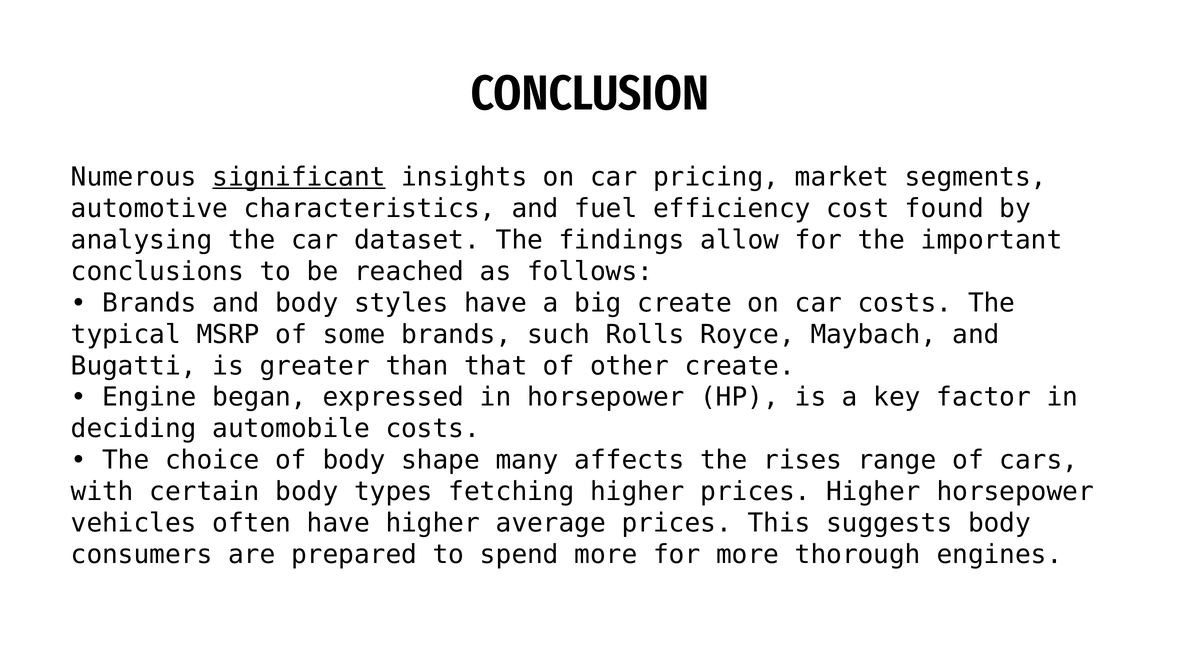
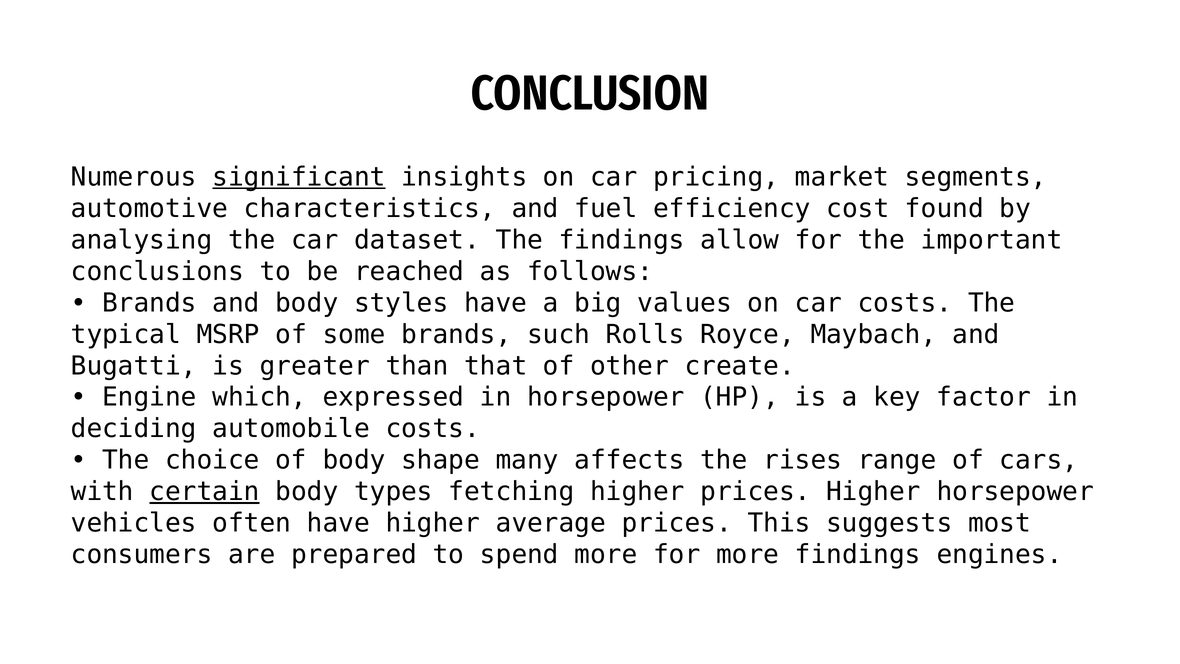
big create: create -> values
began: began -> which
certain underline: none -> present
suggests body: body -> most
more thorough: thorough -> findings
